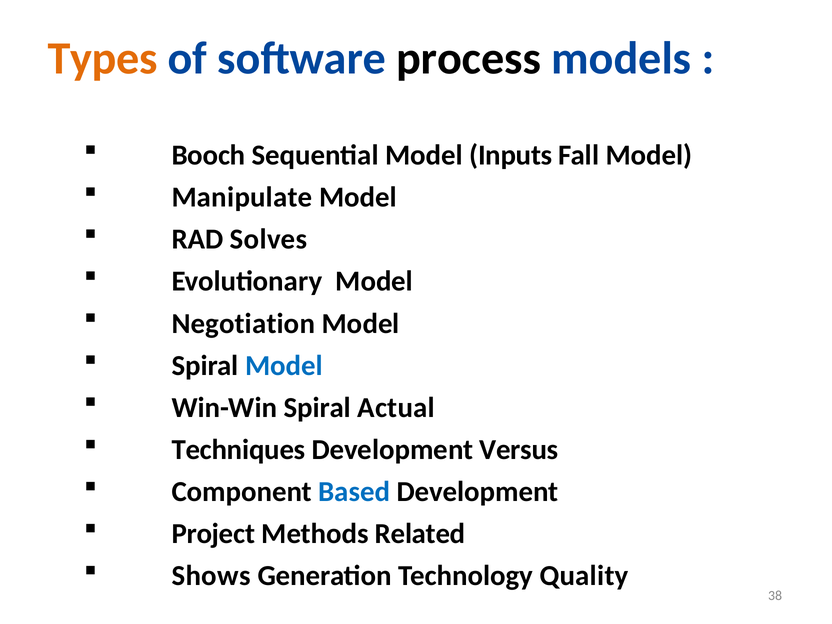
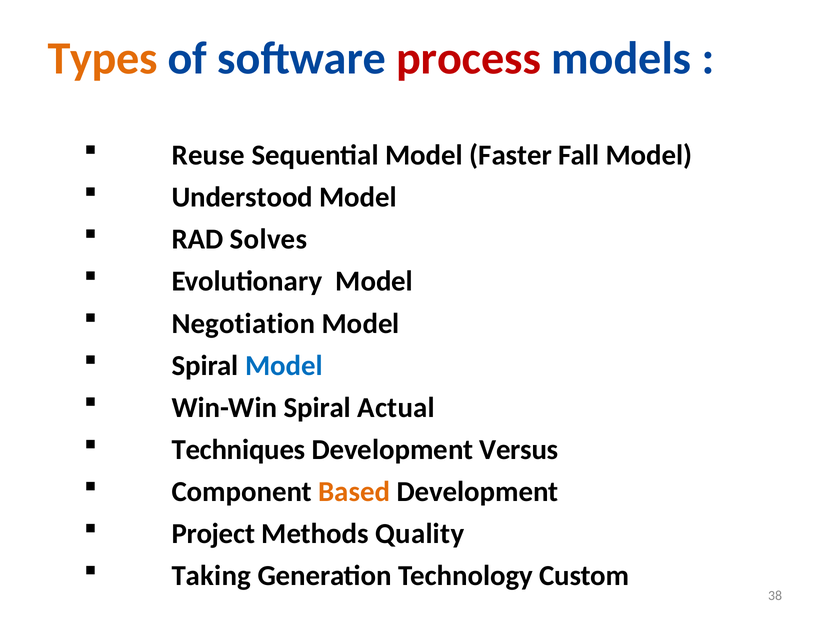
process colour: black -> red
Booch: Booch -> Reuse
Inputs: Inputs -> Faster
Manipulate: Manipulate -> Understood
Based colour: blue -> orange
Related: Related -> Quality
Shows: Shows -> Taking
Quality: Quality -> Custom
